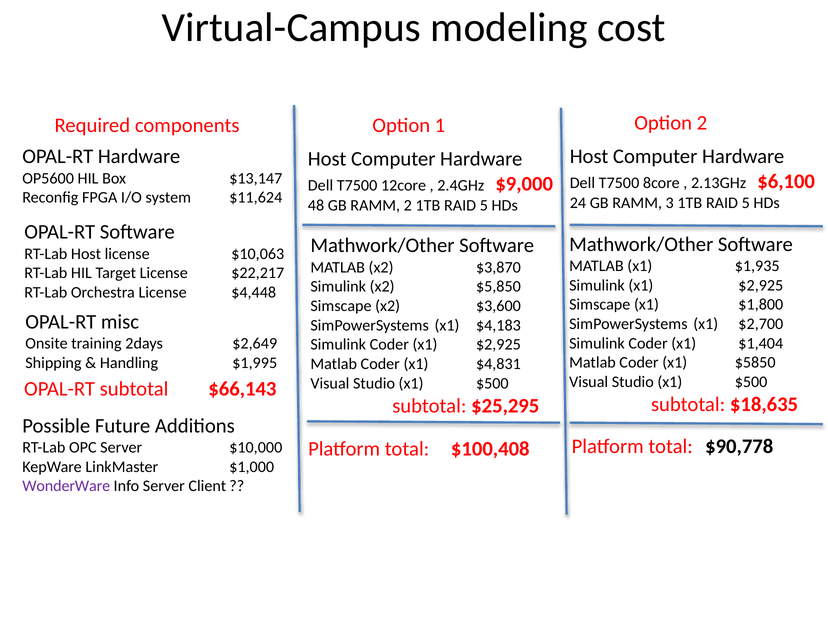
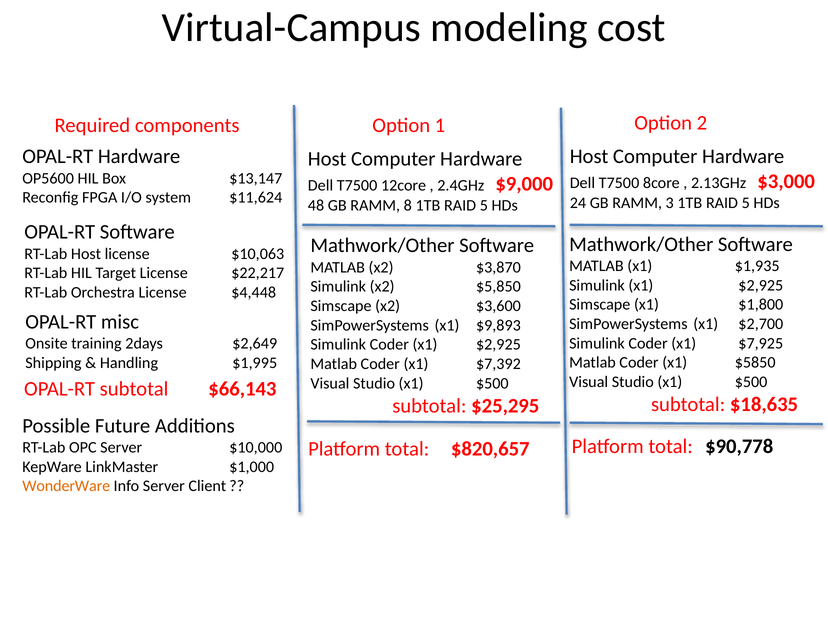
$6,100: $6,100 -> $3,000
RAMM 2: 2 -> 8
$4,183: $4,183 -> $9,893
$1,404: $1,404 -> $7,925
$4,831: $4,831 -> $7,392
$100,408: $100,408 -> $820,657
WonderWare colour: purple -> orange
